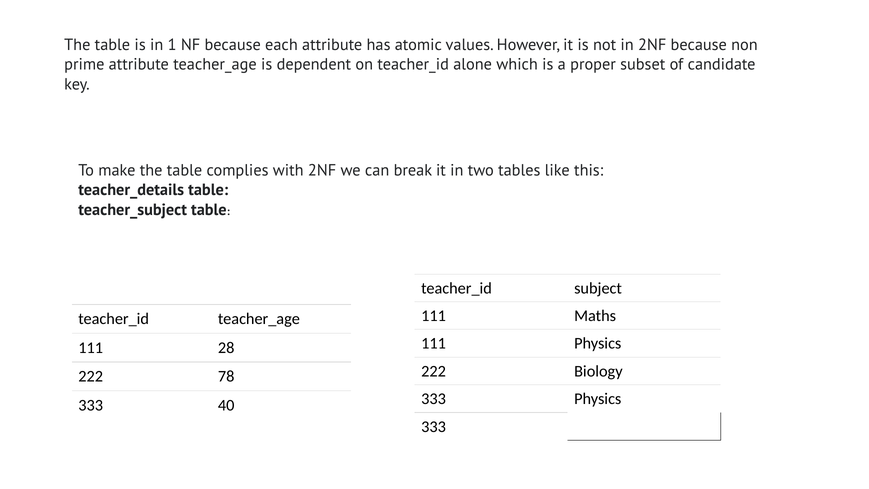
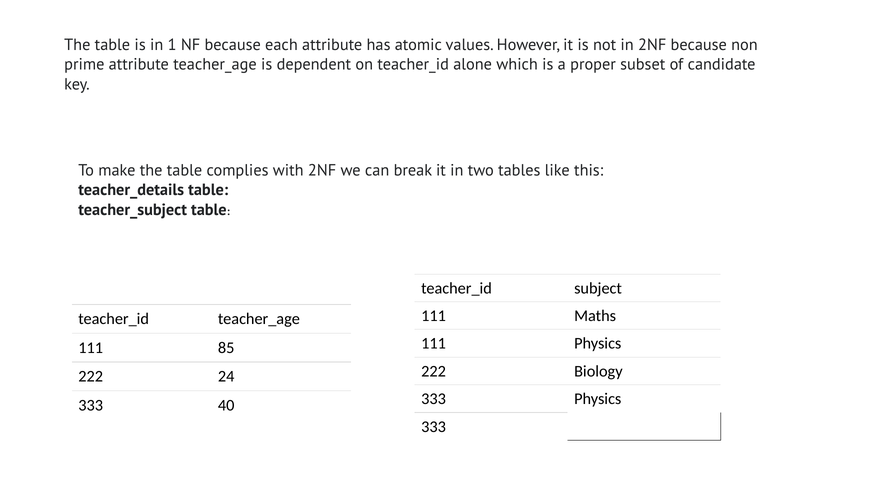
28: 28 -> 85
78: 78 -> 24
